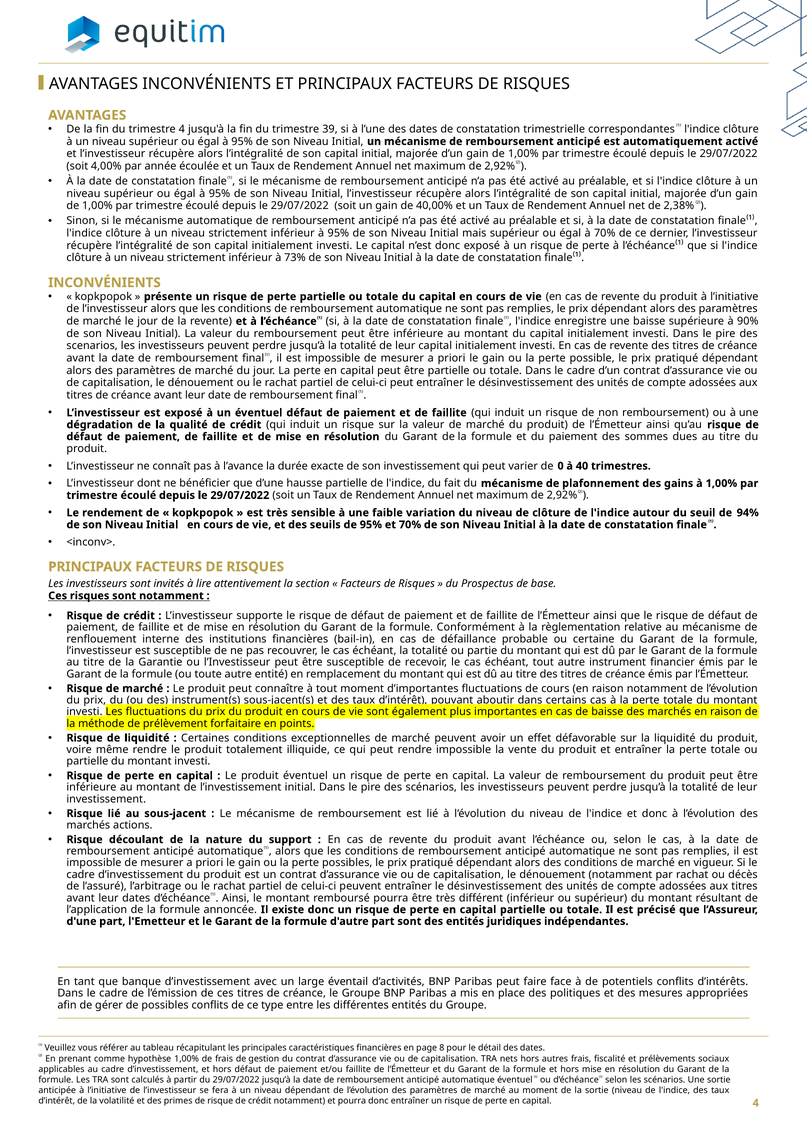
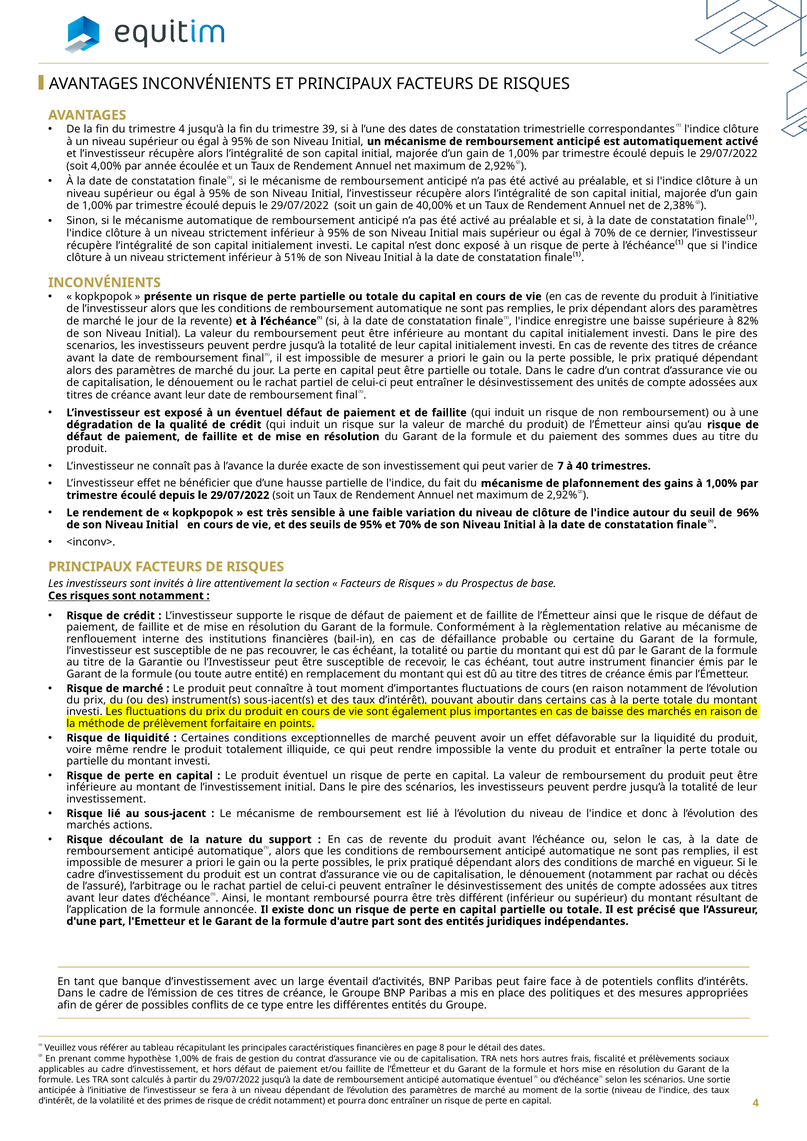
73%: 73% -> 51%
90%: 90% -> 82%
0: 0 -> 7
L’investisseur dont: dont -> effet
94%: 94% -> 96%
